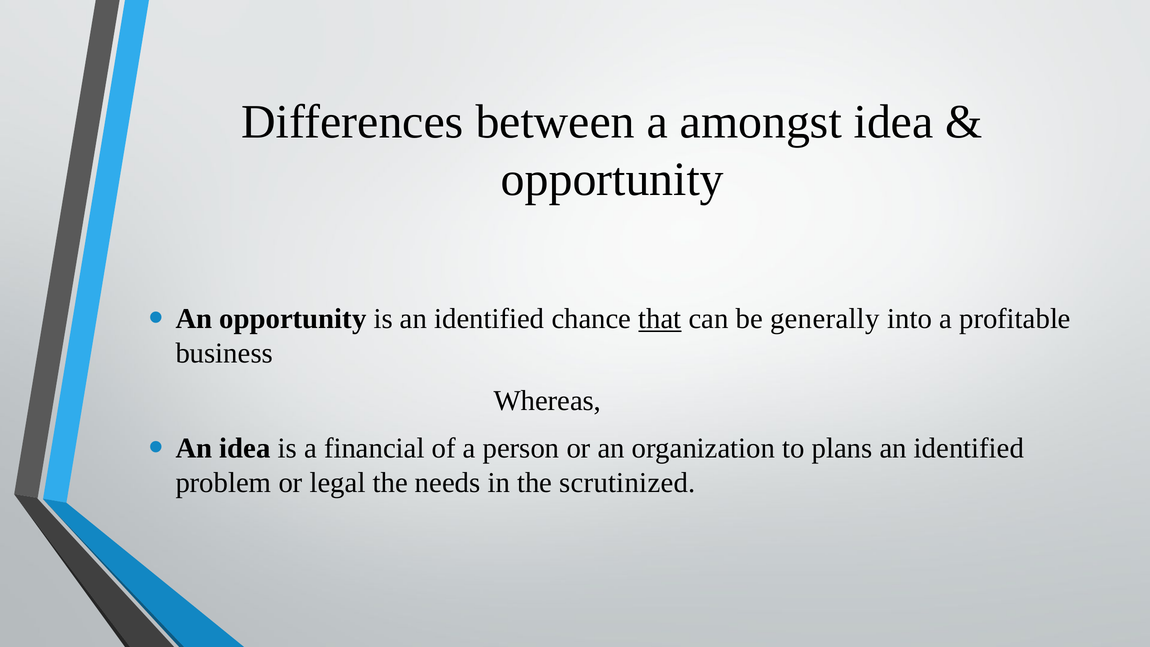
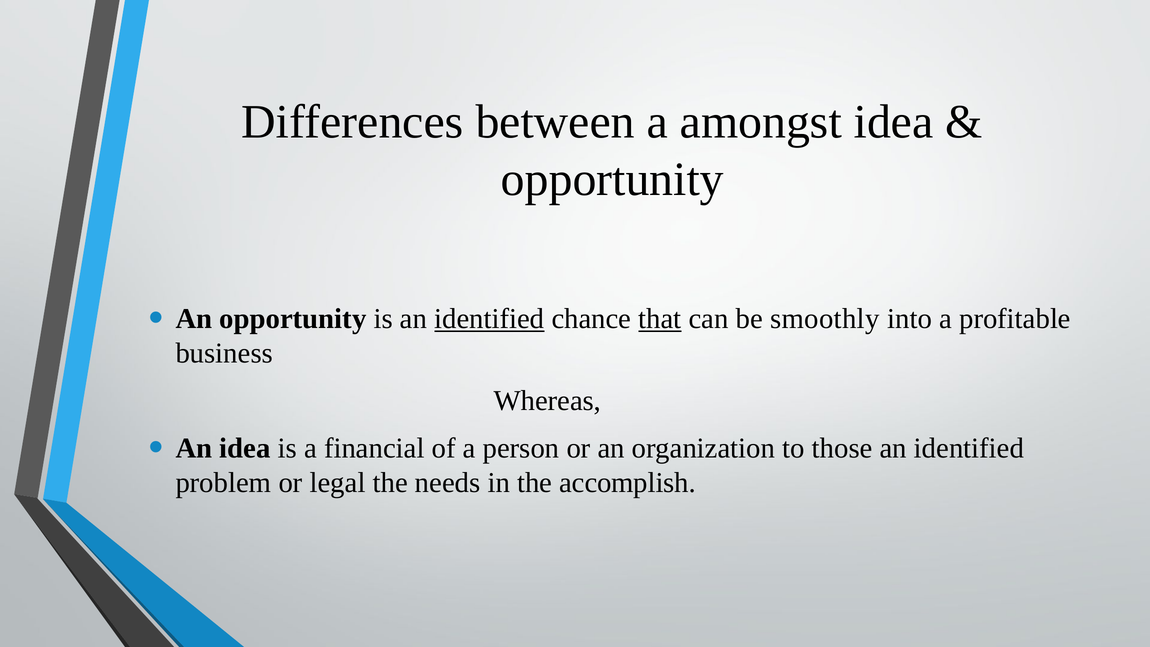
identified at (489, 319) underline: none -> present
generally: generally -> smoothly
plans: plans -> those
scrutinized: scrutinized -> accomplish
